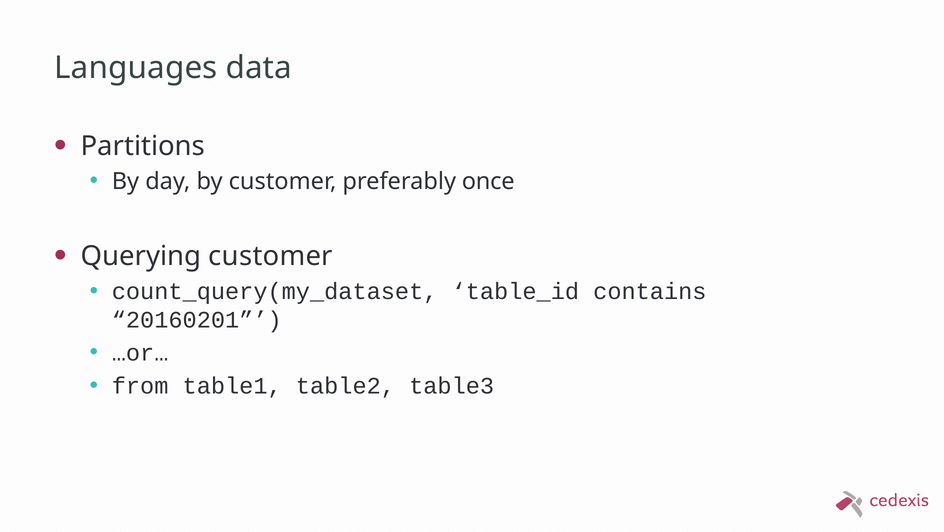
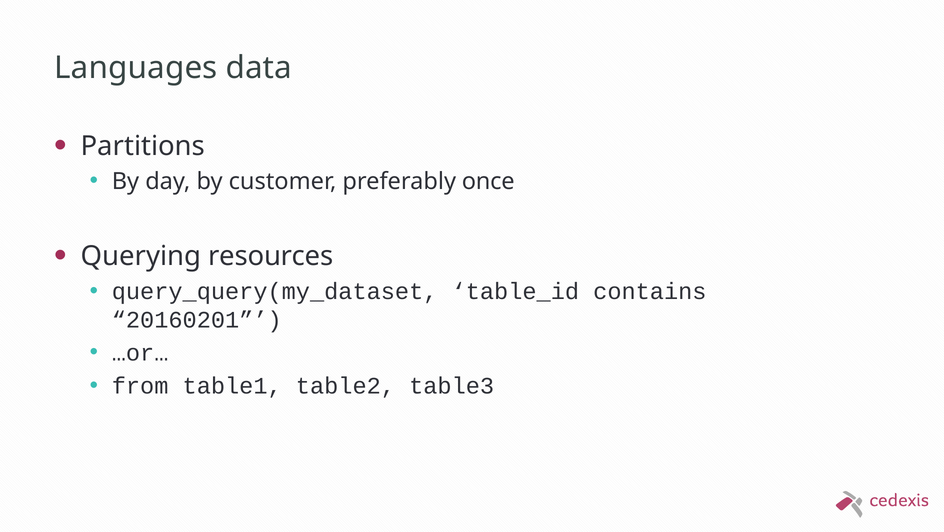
Querying customer: customer -> resources
count_query(my_dataset: count_query(my_dataset -> query_query(my_dataset
